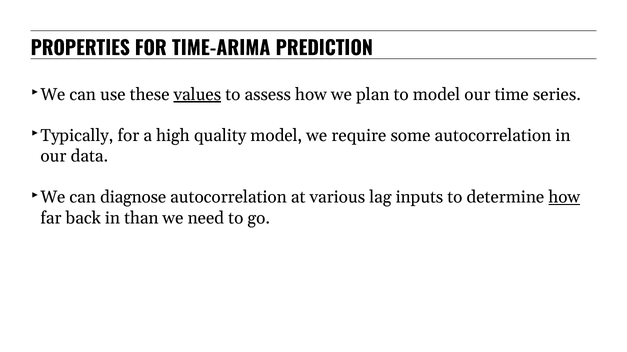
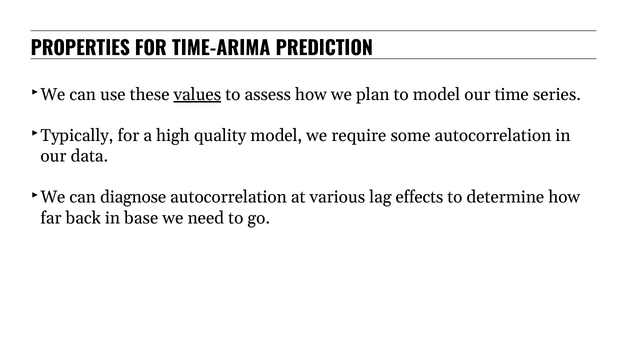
inputs: inputs -> effects
how at (564, 197) underline: present -> none
than: than -> base
